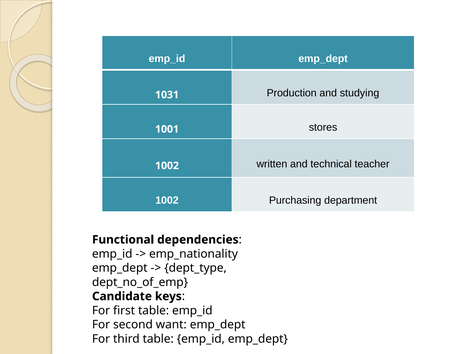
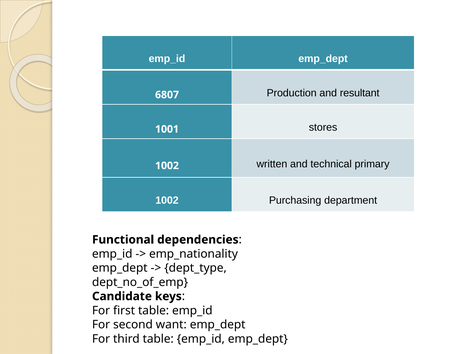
1031: 1031 -> 6807
studying: studying -> resultant
teacher: teacher -> primary
